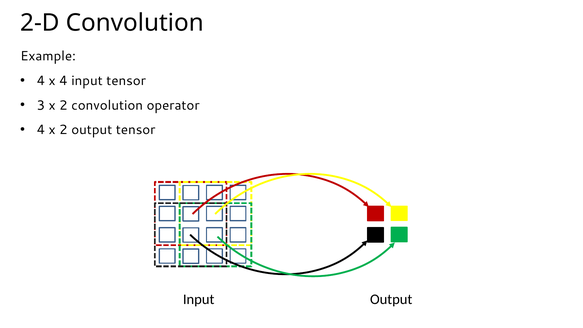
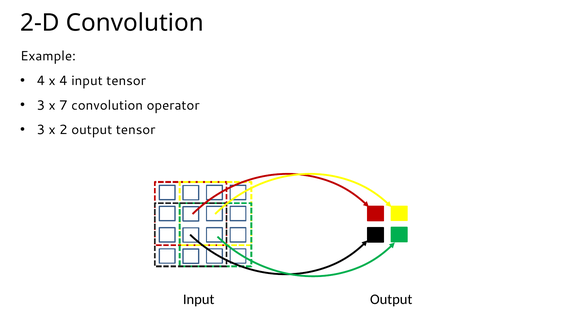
3 x 2: 2 -> 7
4 at (41, 130): 4 -> 3
